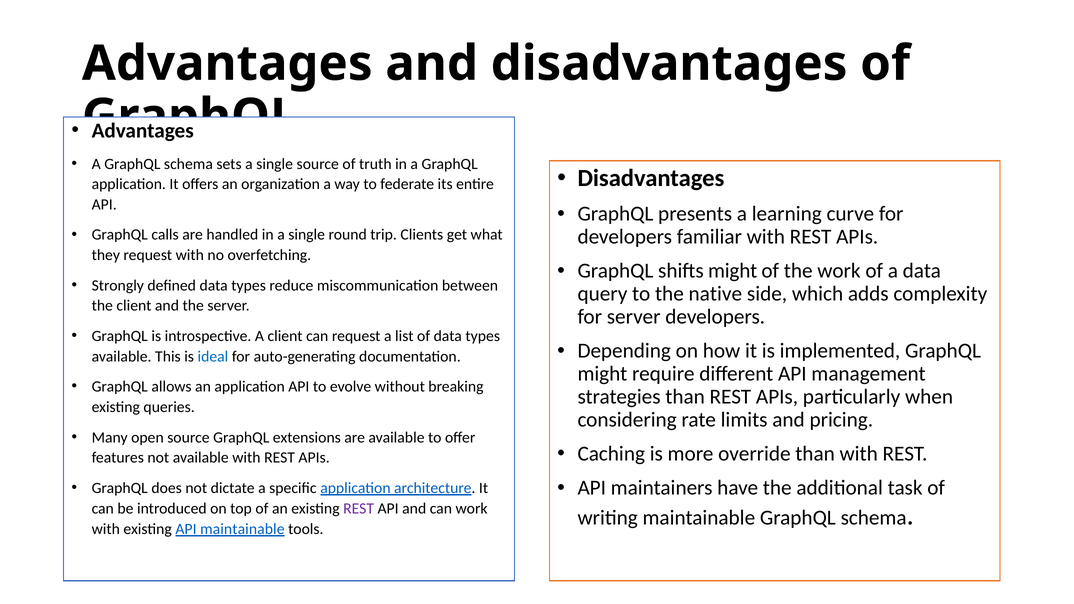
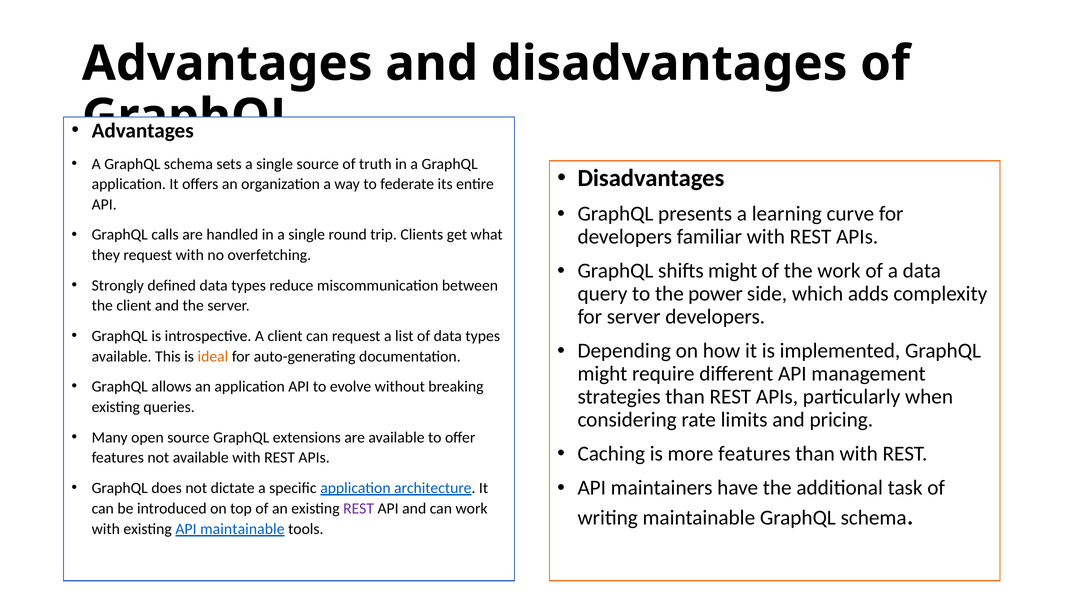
native: native -> power
ideal colour: blue -> orange
more override: override -> features
